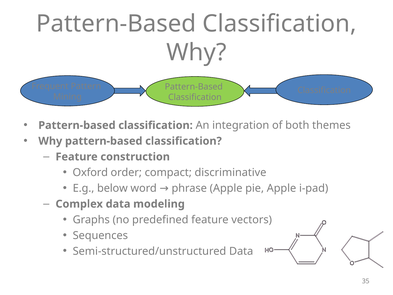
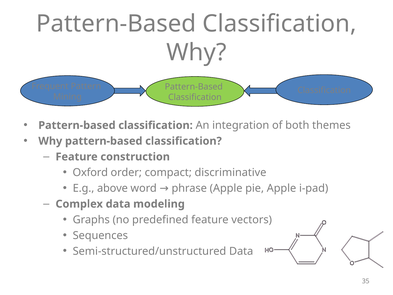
below: below -> above
